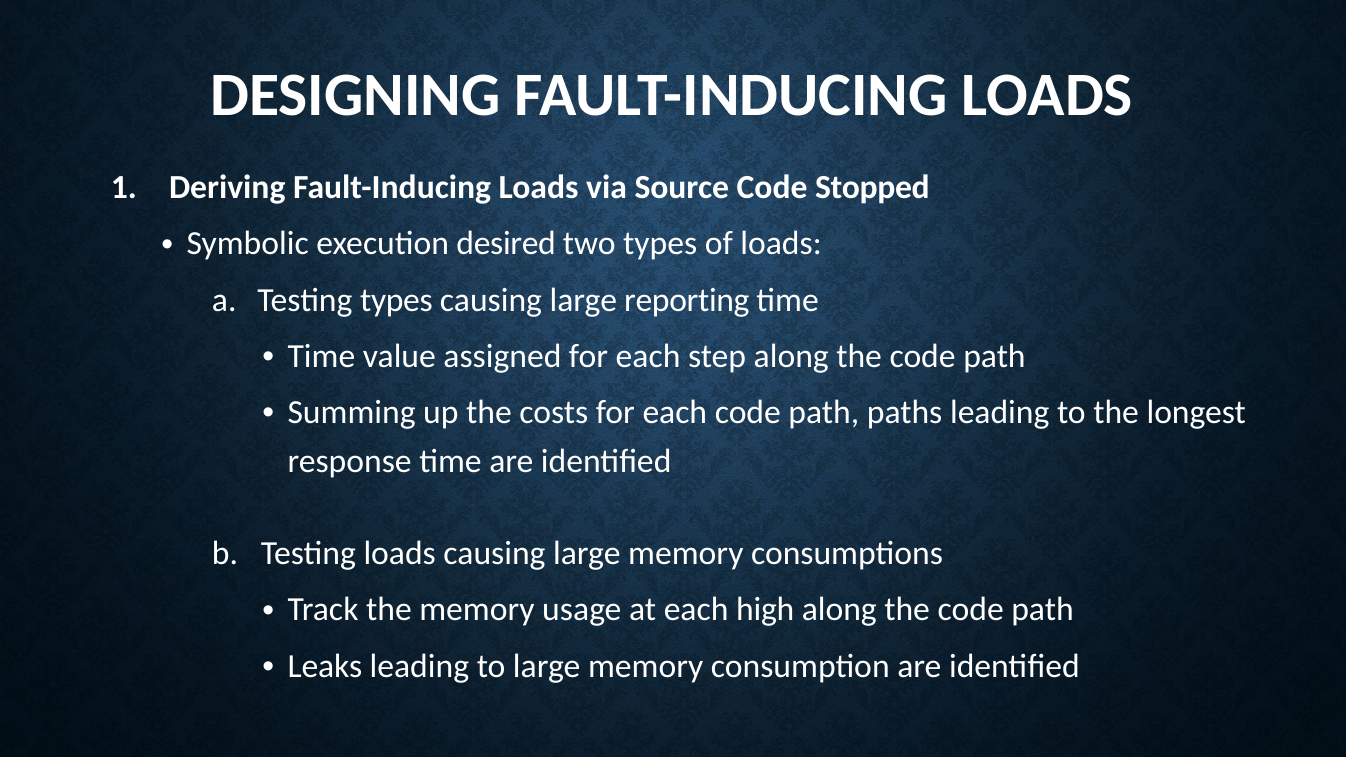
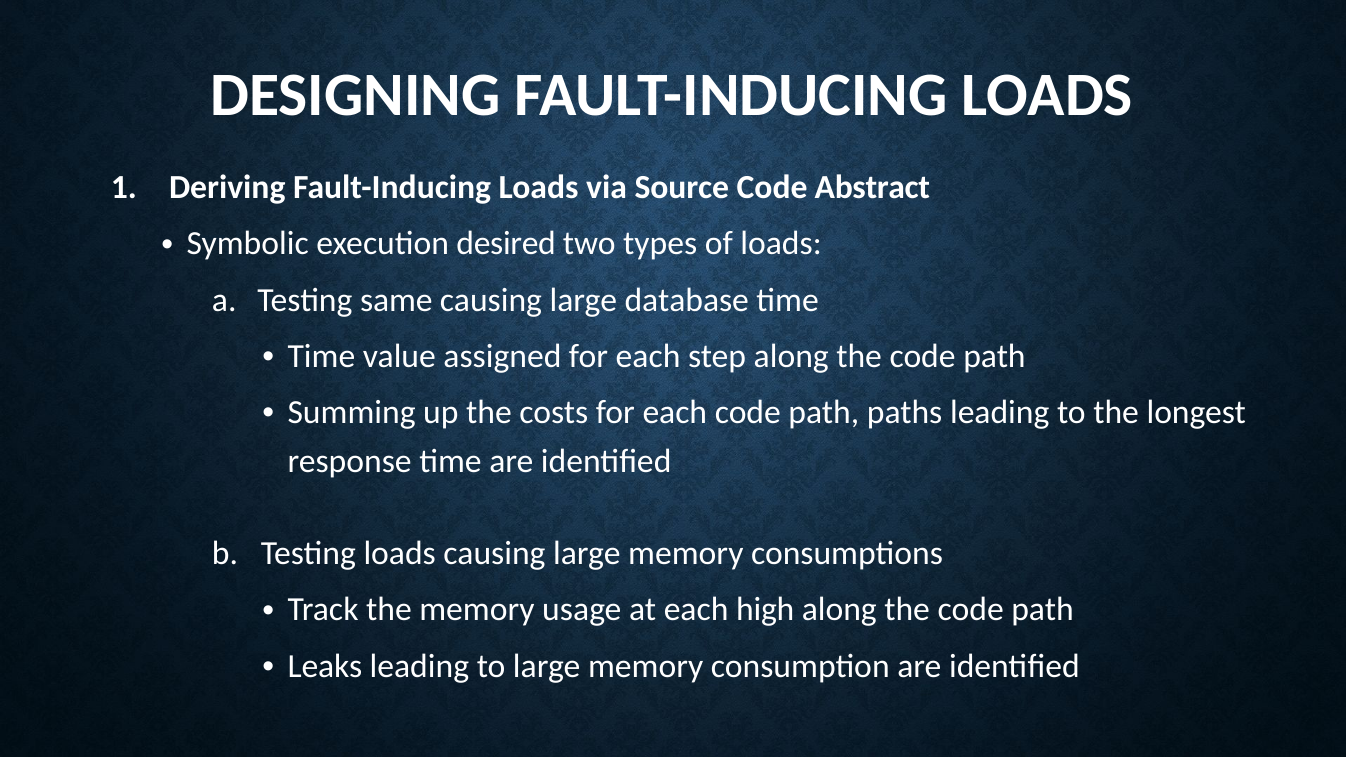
Stopped: Stopped -> Abstract
Testing types: types -> same
reporting: reporting -> database
